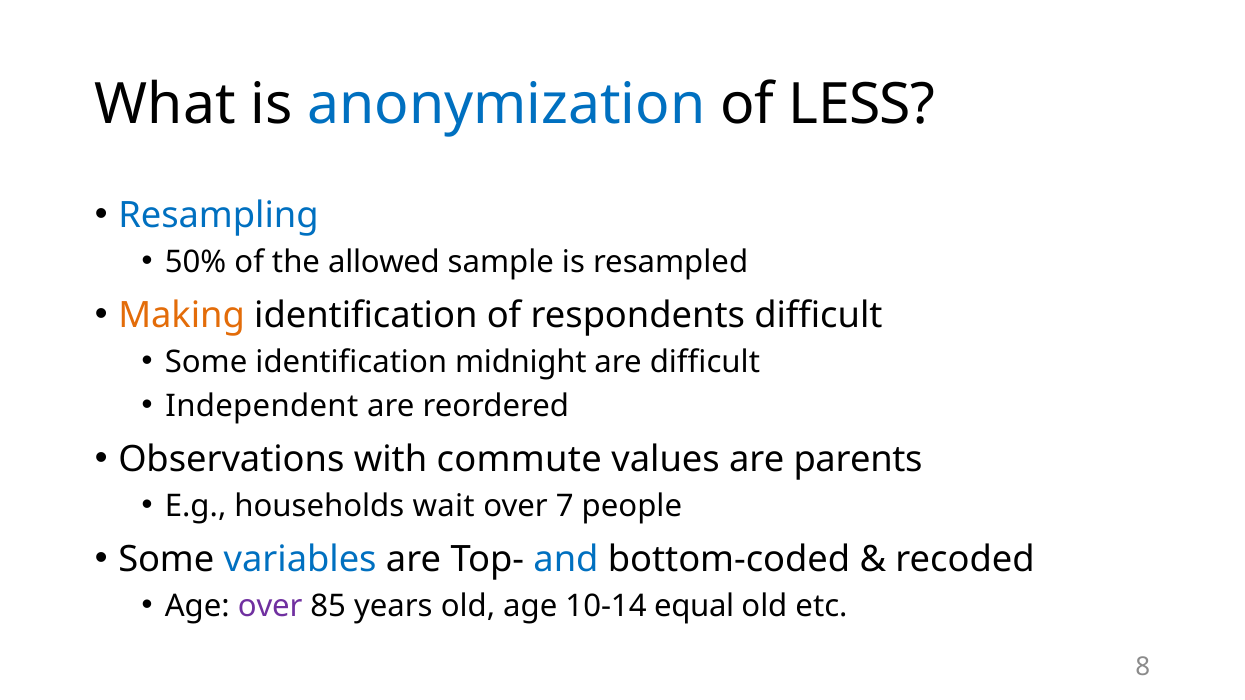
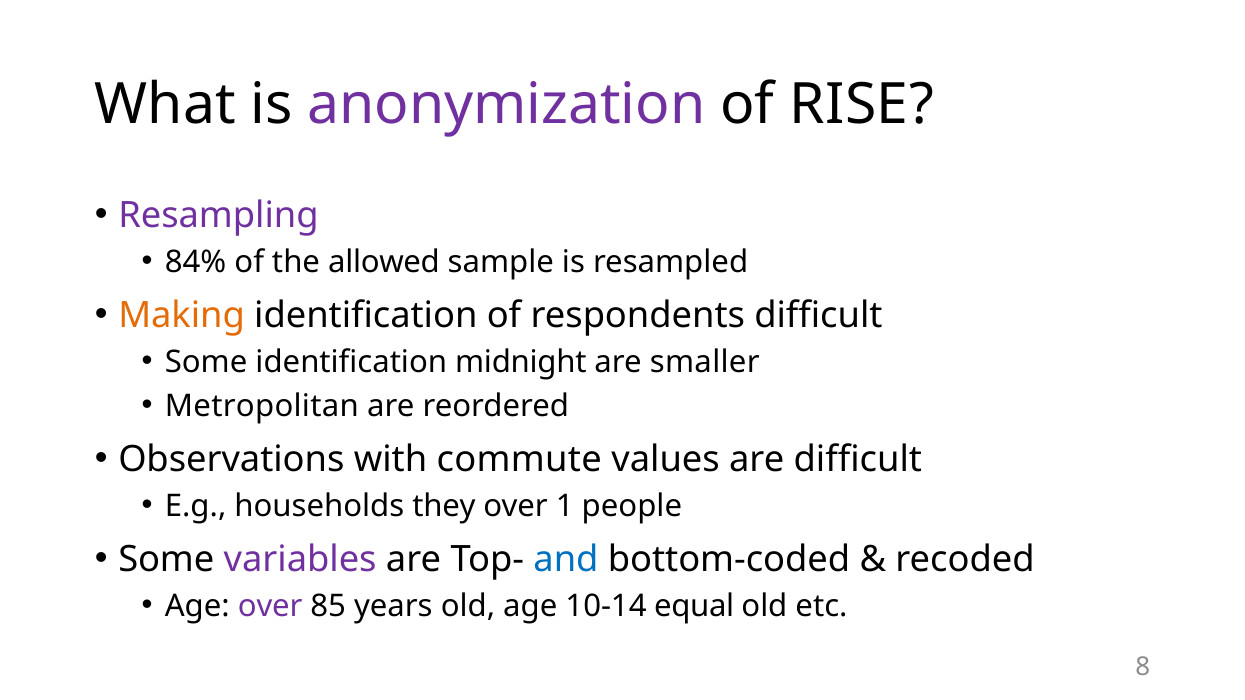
anonymization colour: blue -> purple
LESS: LESS -> RISE
Resampling colour: blue -> purple
50%: 50% -> 84%
are difficult: difficult -> smaller
Independent: Independent -> Metropolitan
are parents: parents -> difficult
wait: wait -> they
7: 7 -> 1
variables colour: blue -> purple
